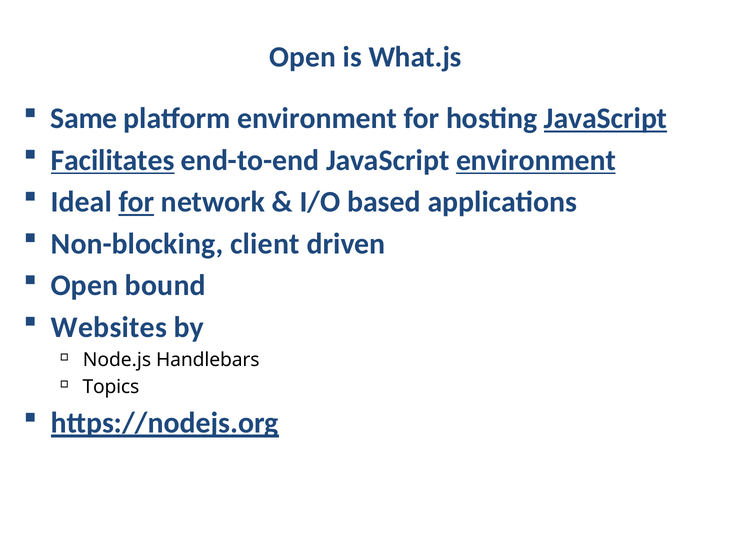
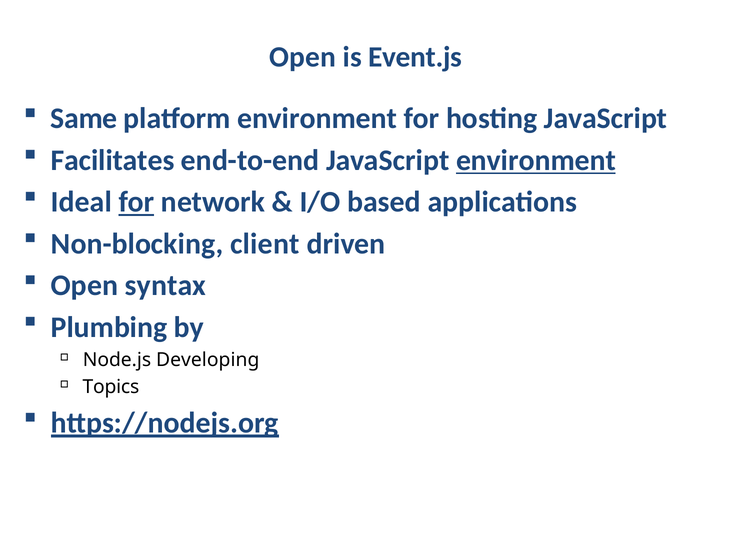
What.js: What.js -> Event.js
JavaScript at (606, 119) underline: present -> none
Facilitates underline: present -> none
bound: bound -> syntax
Websites: Websites -> Plumbing
Handlebars: Handlebars -> Developing
